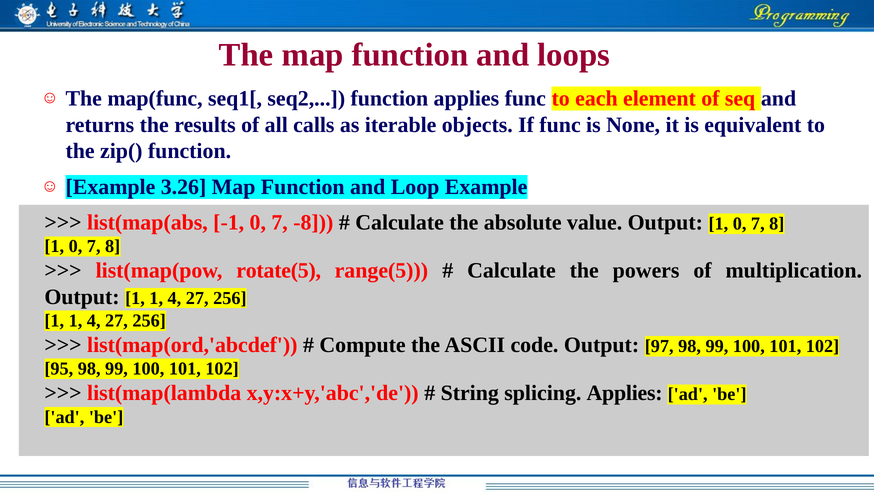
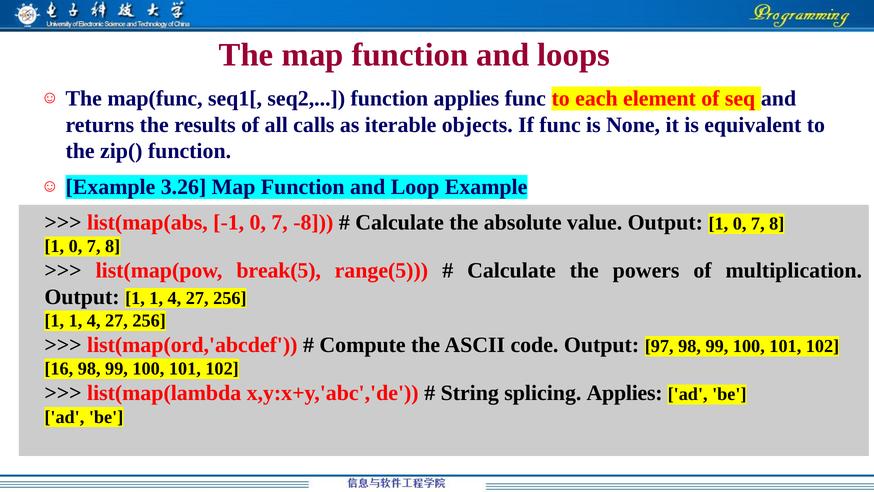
rotate(5: rotate(5 -> break(5
95: 95 -> 16
